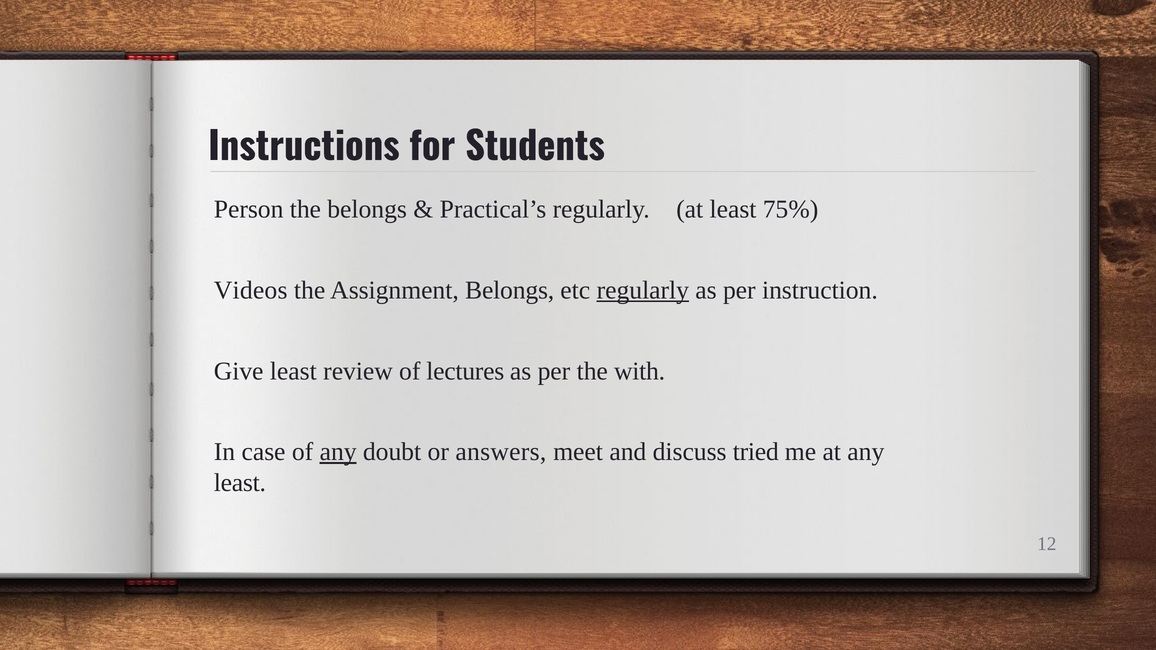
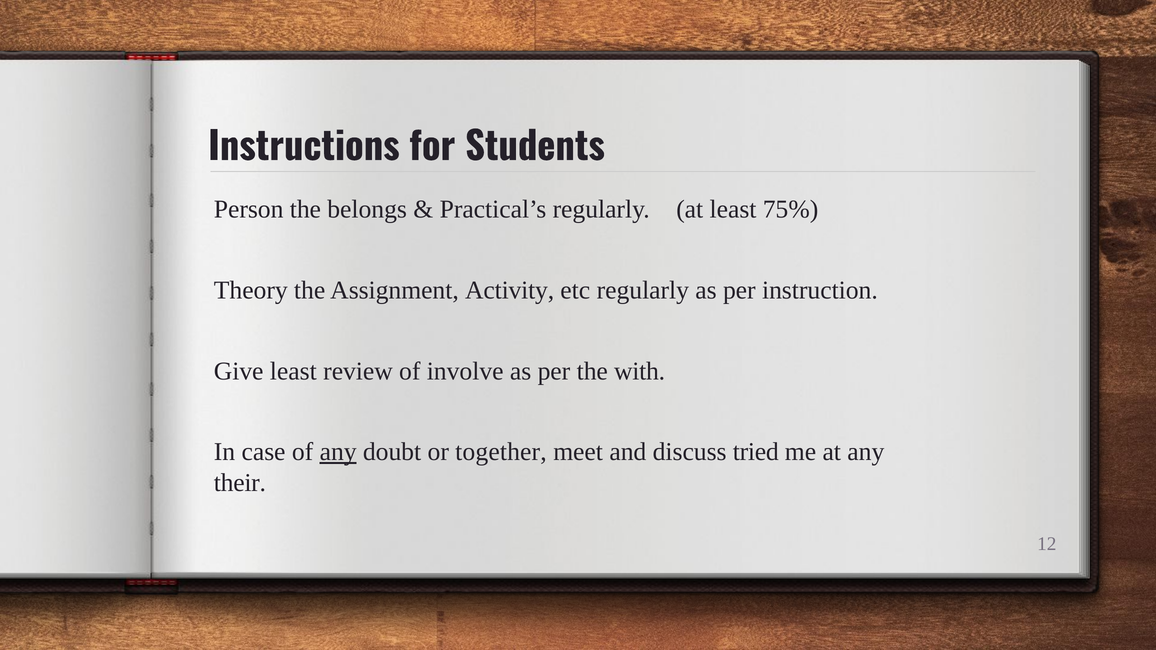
Videos: Videos -> Theory
Assignment Belongs: Belongs -> Activity
regularly at (643, 290) underline: present -> none
lectures: lectures -> involve
answers: answers -> together
least at (240, 483): least -> their
